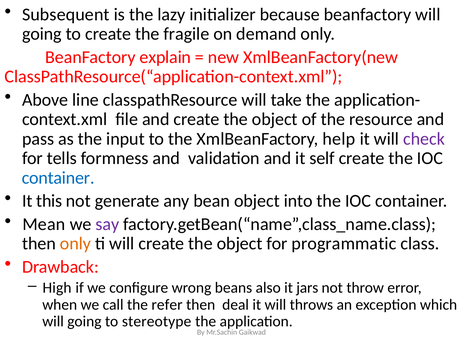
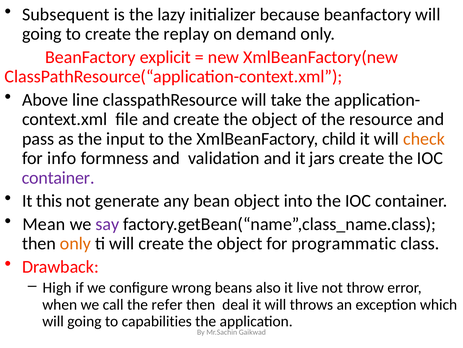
fragile: fragile -> replay
explain: explain -> explicit
help: help -> child
check colour: purple -> orange
tells: tells -> info
self: self -> jars
container at (58, 177) colour: blue -> purple
jars: jars -> live
stereotype: stereotype -> capabilities
